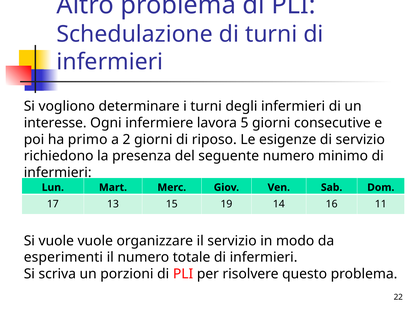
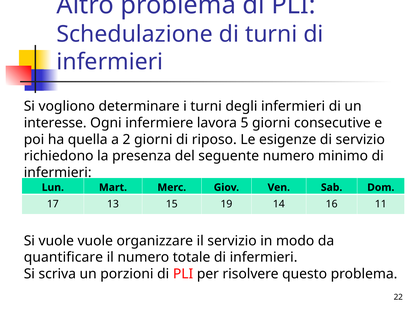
primo: primo -> quella
esperimenti: esperimenti -> quantificare
